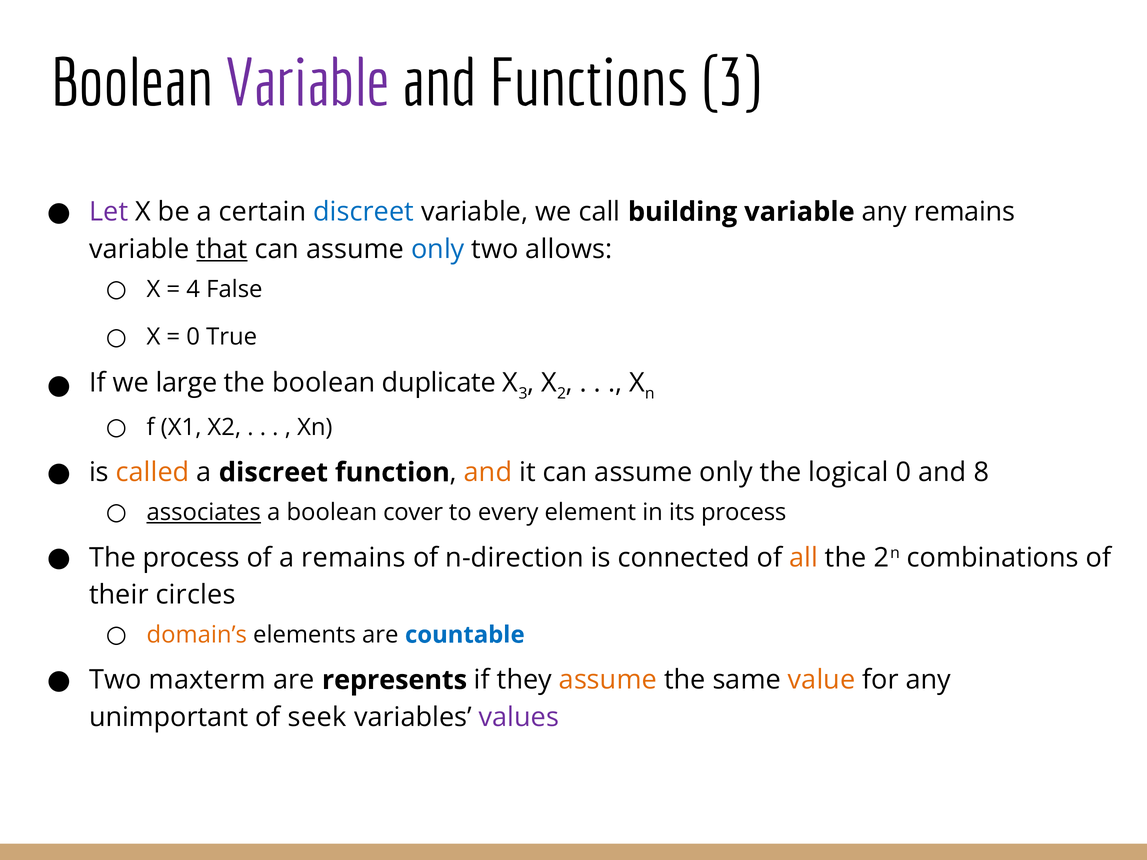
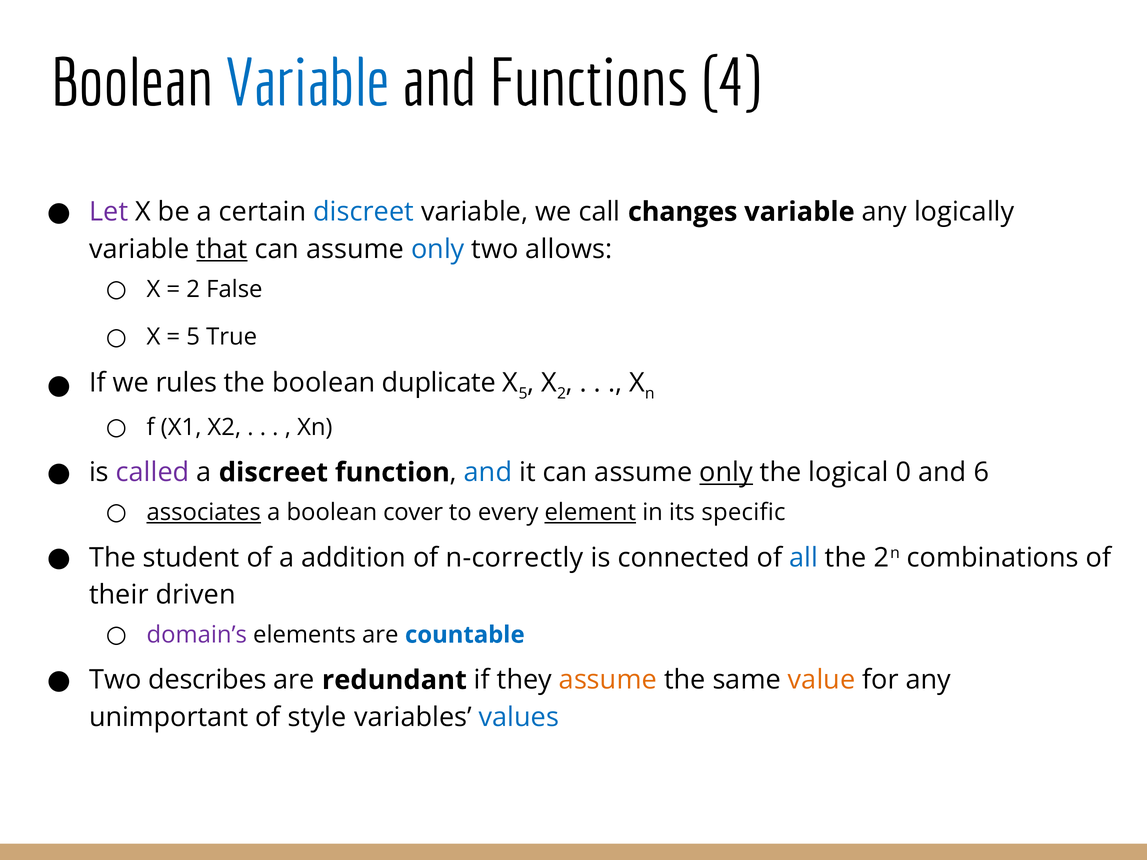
Variable at (308, 84) colour: purple -> blue
Functions 3: 3 -> 4
building: building -> changes
any remains: remains -> logically
4 at (193, 289): 4 -> 2
0 at (193, 337): 0 -> 5
large: large -> rules
X 3: 3 -> 5
called colour: orange -> purple
and at (488, 473) colour: orange -> blue
only at (726, 473) underline: none -> present
8: 8 -> 6
element underline: none -> present
its process: process -> specific
The process: process -> student
a remains: remains -> addition
n-direction: n-direction -> n-correctly
all colour: orange -> blue
circles: circles -> driven
domain’s colour: orange -> purple
maxterm: maxterm -> describes
represents: represents -> redundant
seek: seek -> style
values colour: purple -> blue
